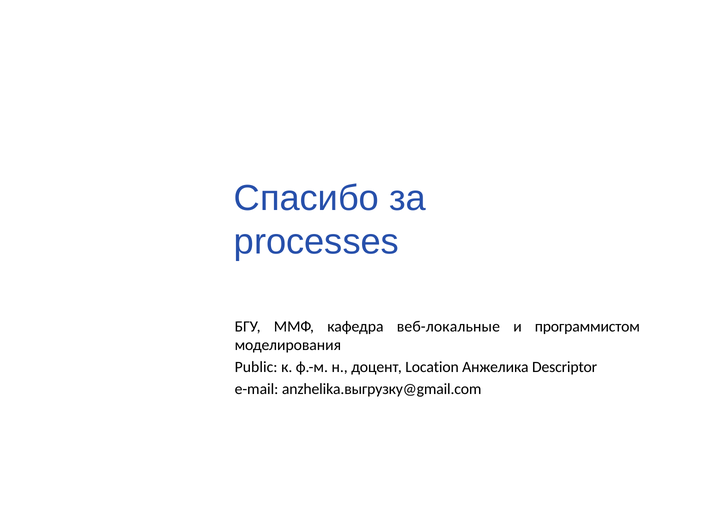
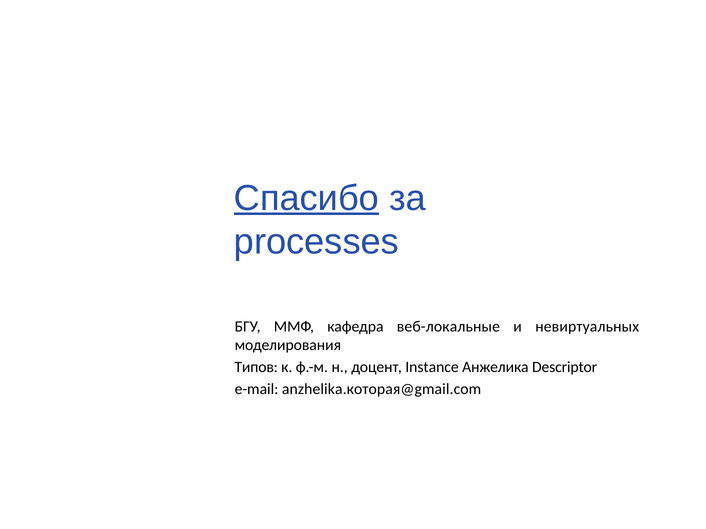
Спасибо underline: none -> present
программистом: программистом -> невиртуальных
Public: Public -> Типов
Location: Location -> Instance
anzhelika.выгрузку@gmail.com: anzhelika.выгрузку@gmail.com -> anzhelika.которая@gmail.com
